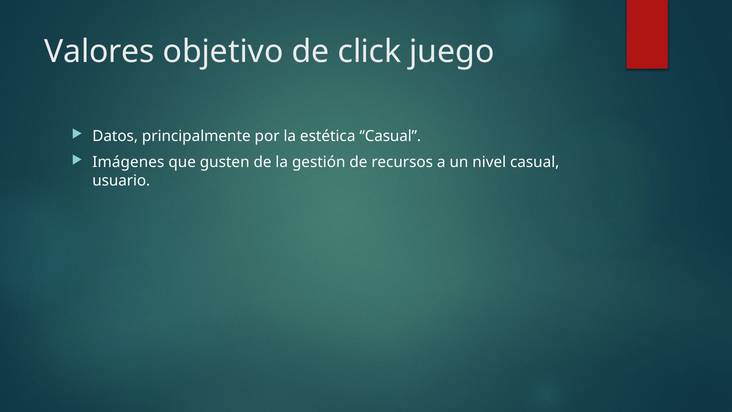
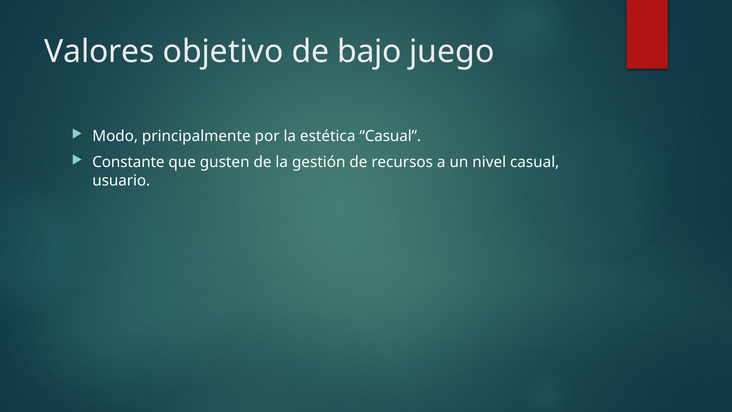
click: click -> bajo
Datos: Datos -> Modo
Imágenes: Imágenes -> Constante
